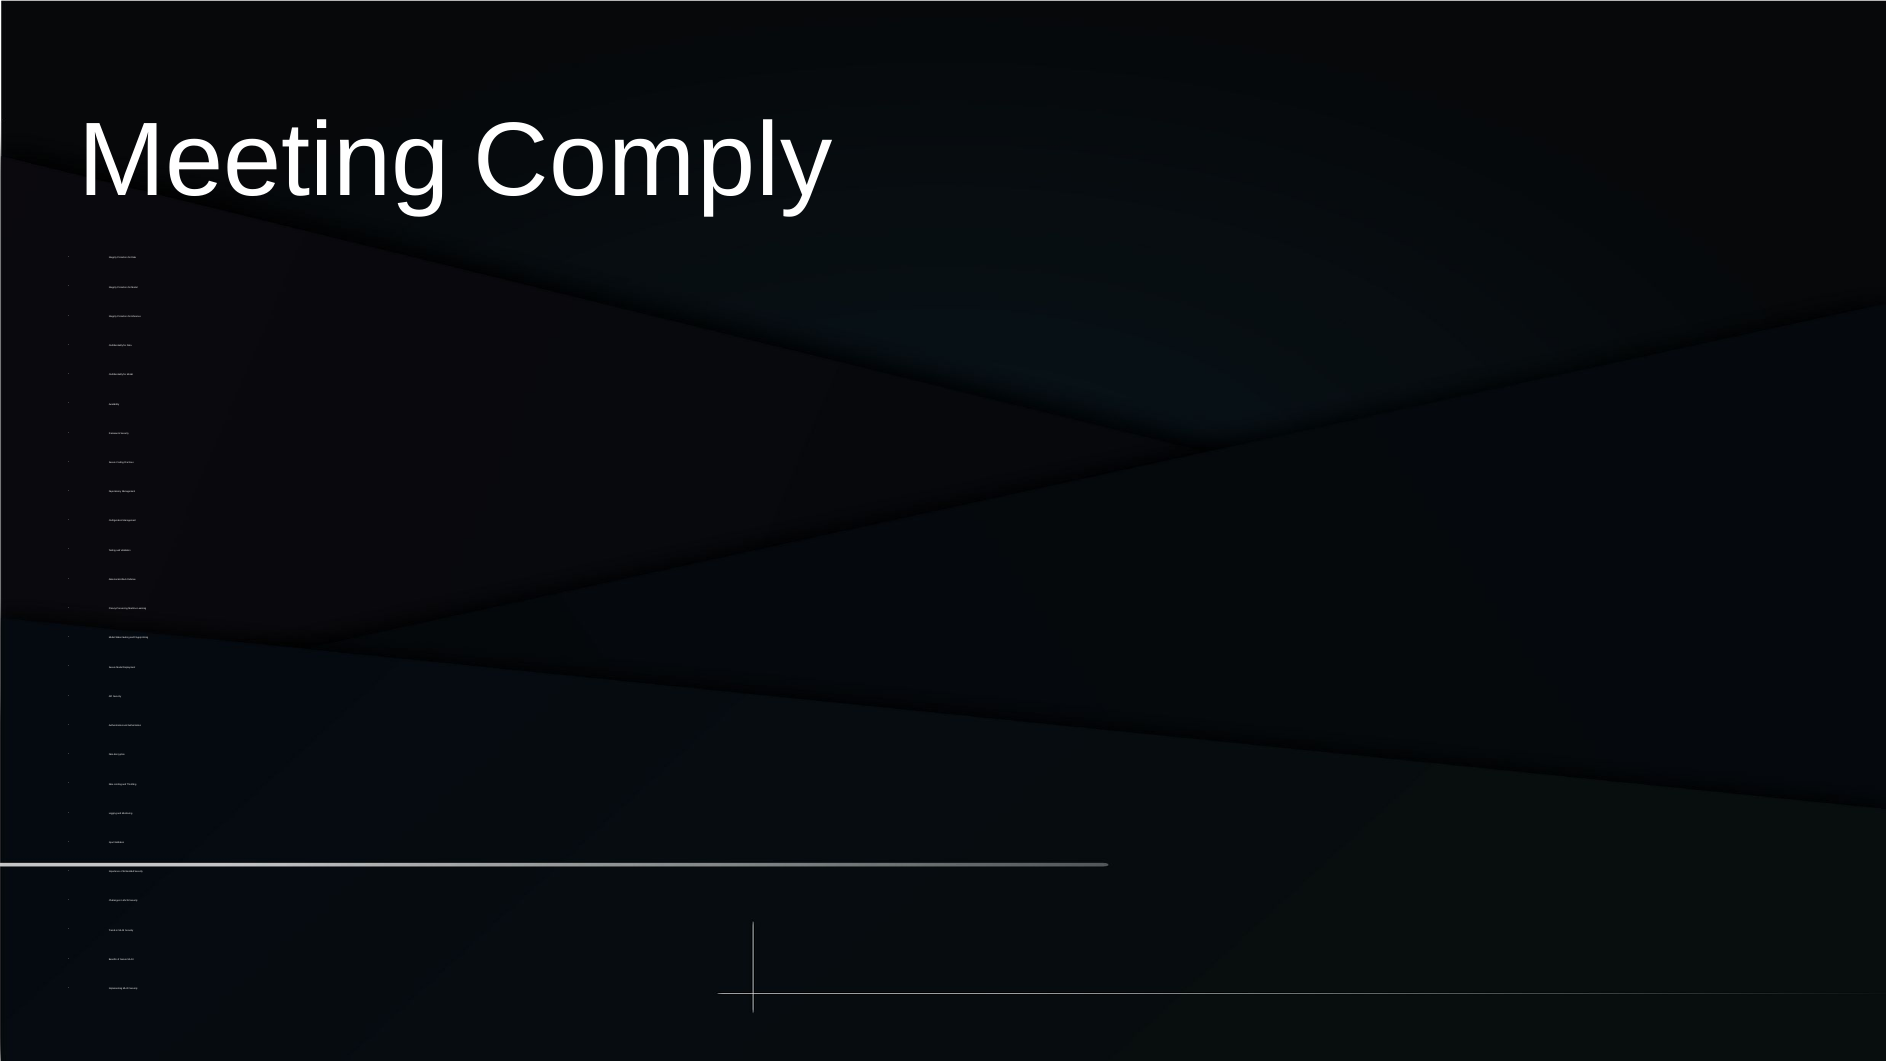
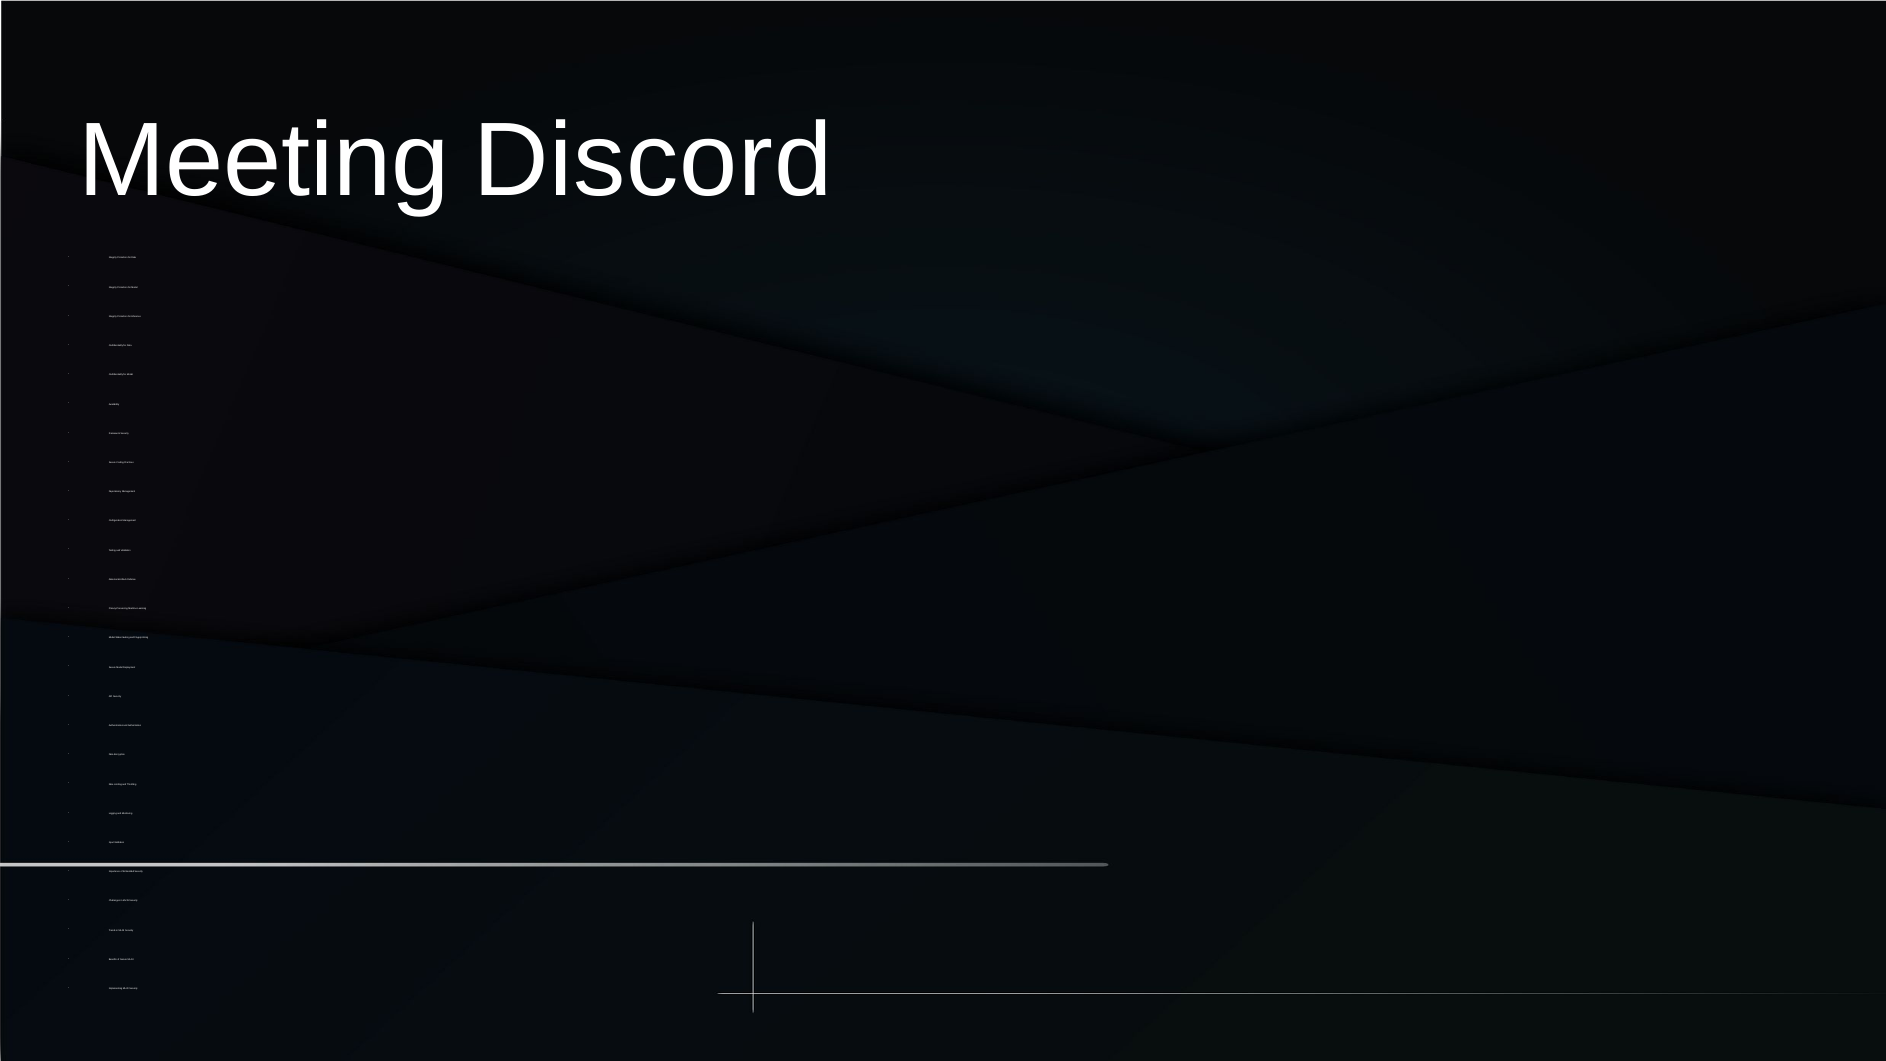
Comply: Comply -> Discord
